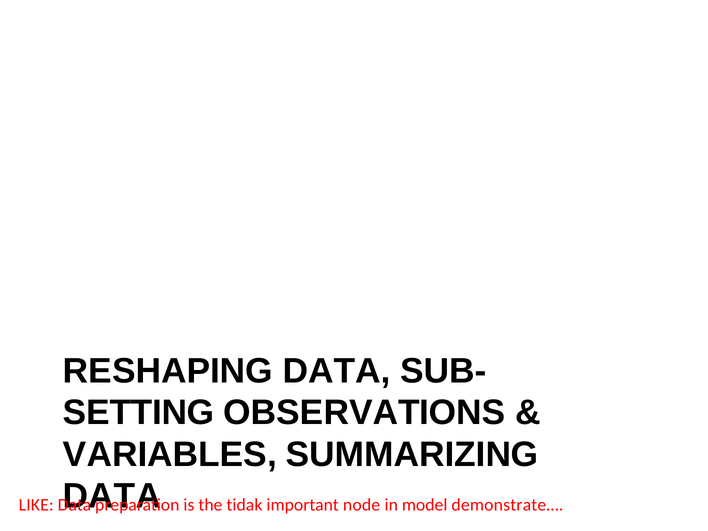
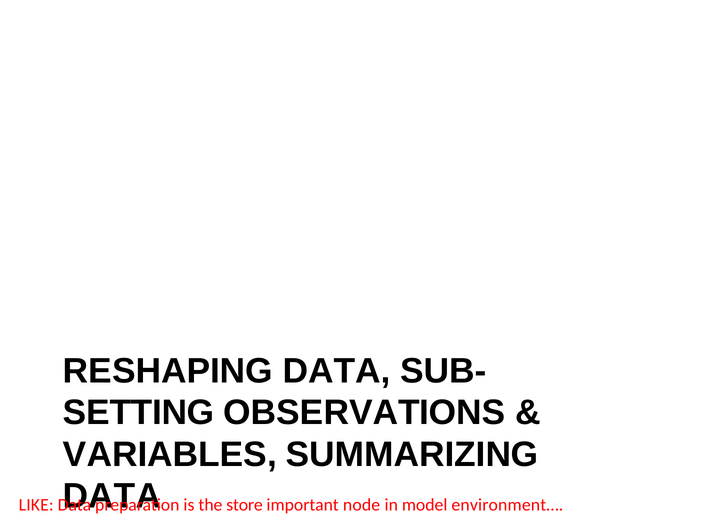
tidak: tidak -> store
demonstrate…: demonstrate… -> environment…
